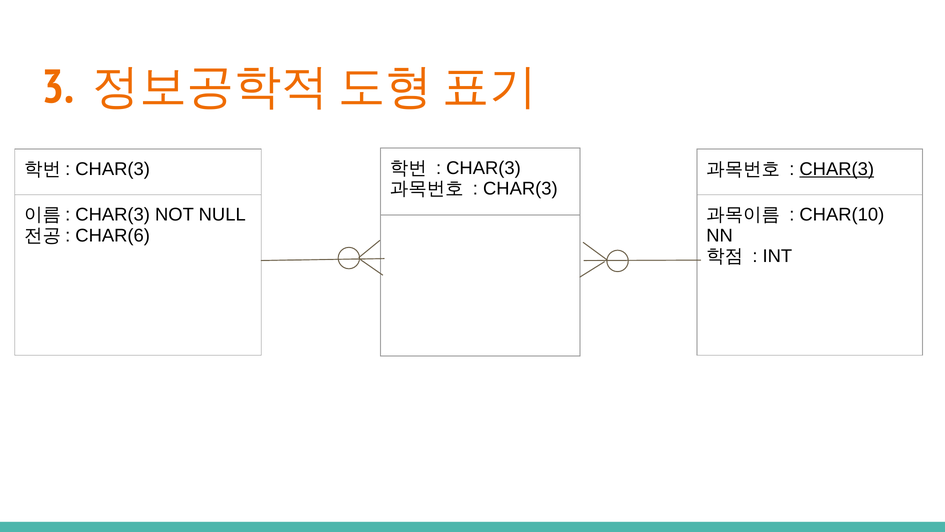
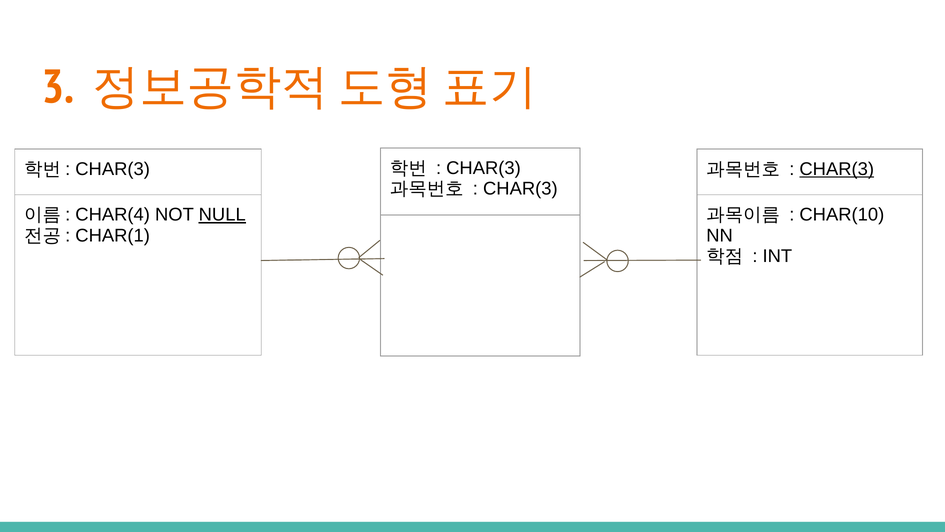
CHAR(3 at (113, 215): CHAR(3 -> CHAR(4
NULL underline: none -> present
CHAR(6: CHAR(6 -> CHAR(1
